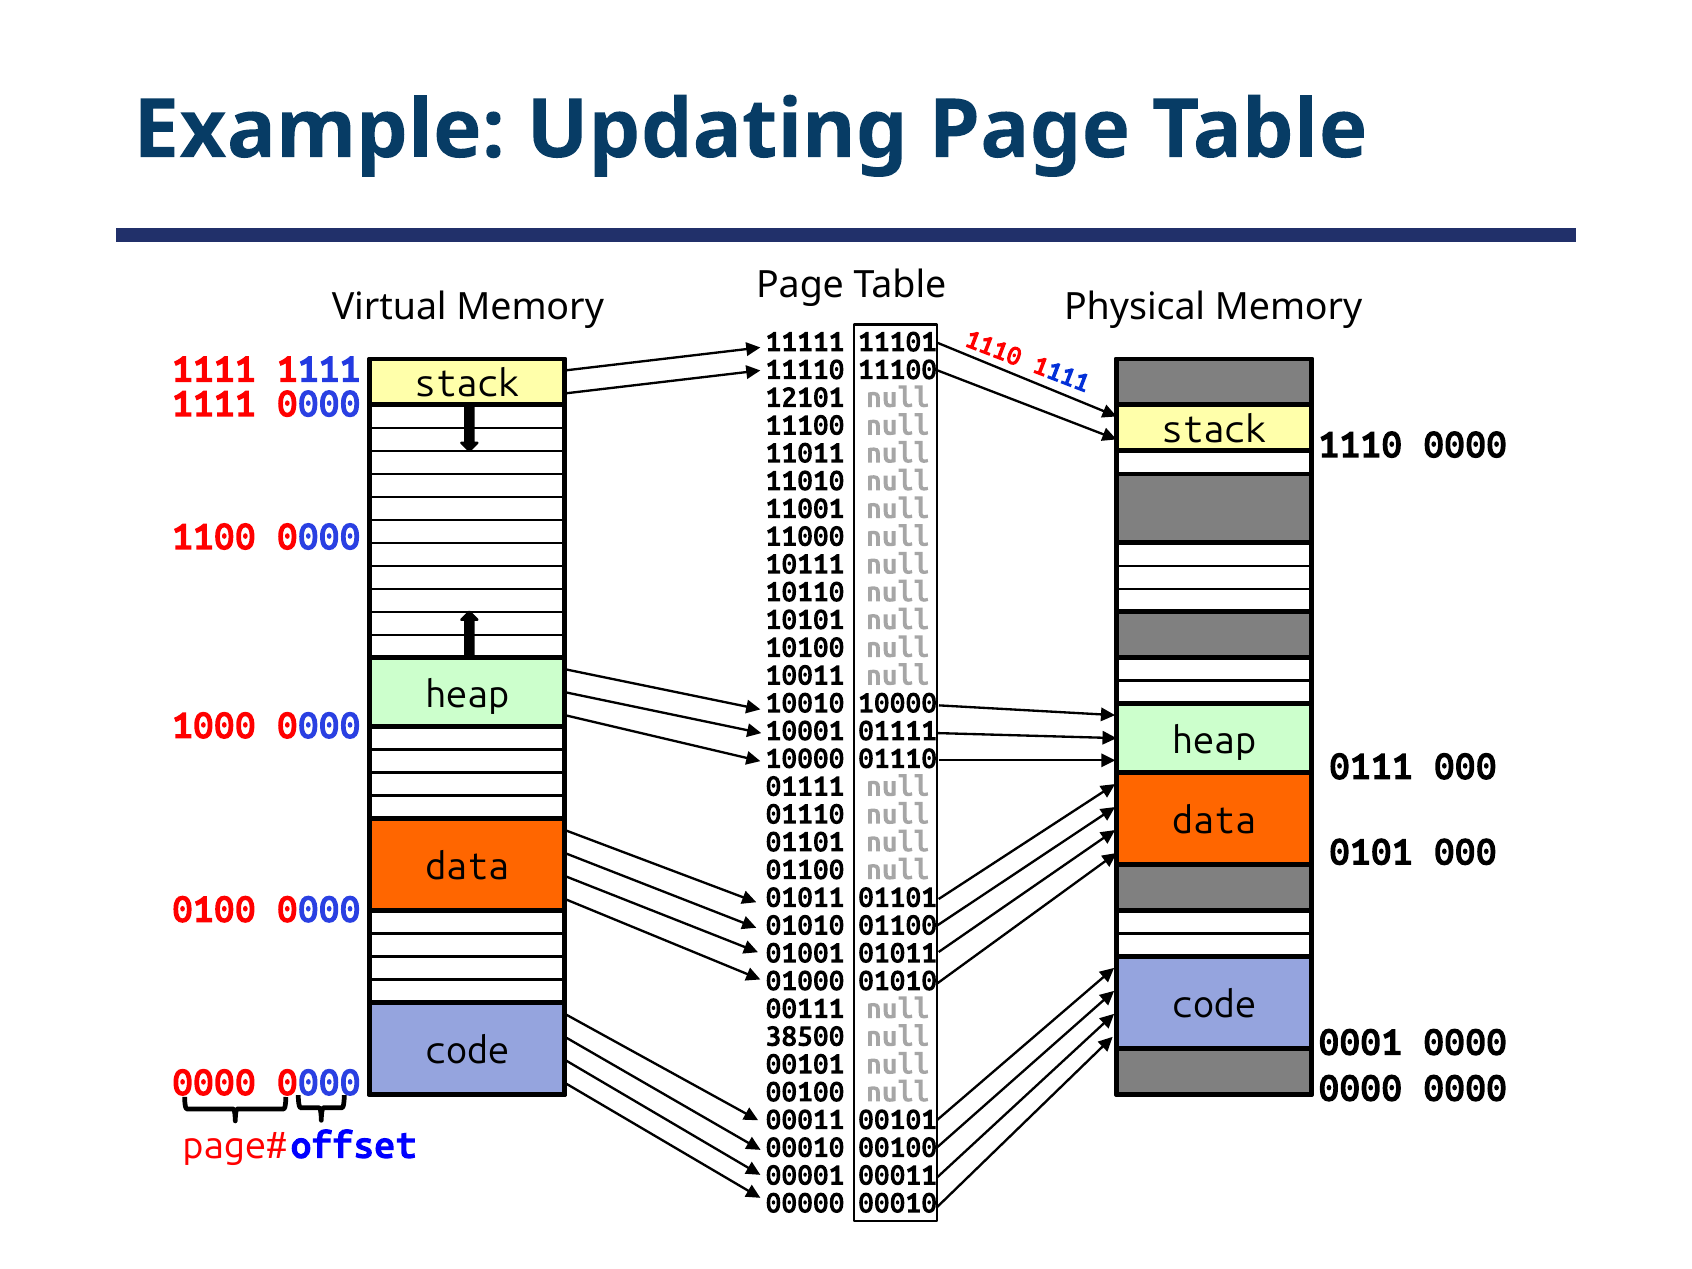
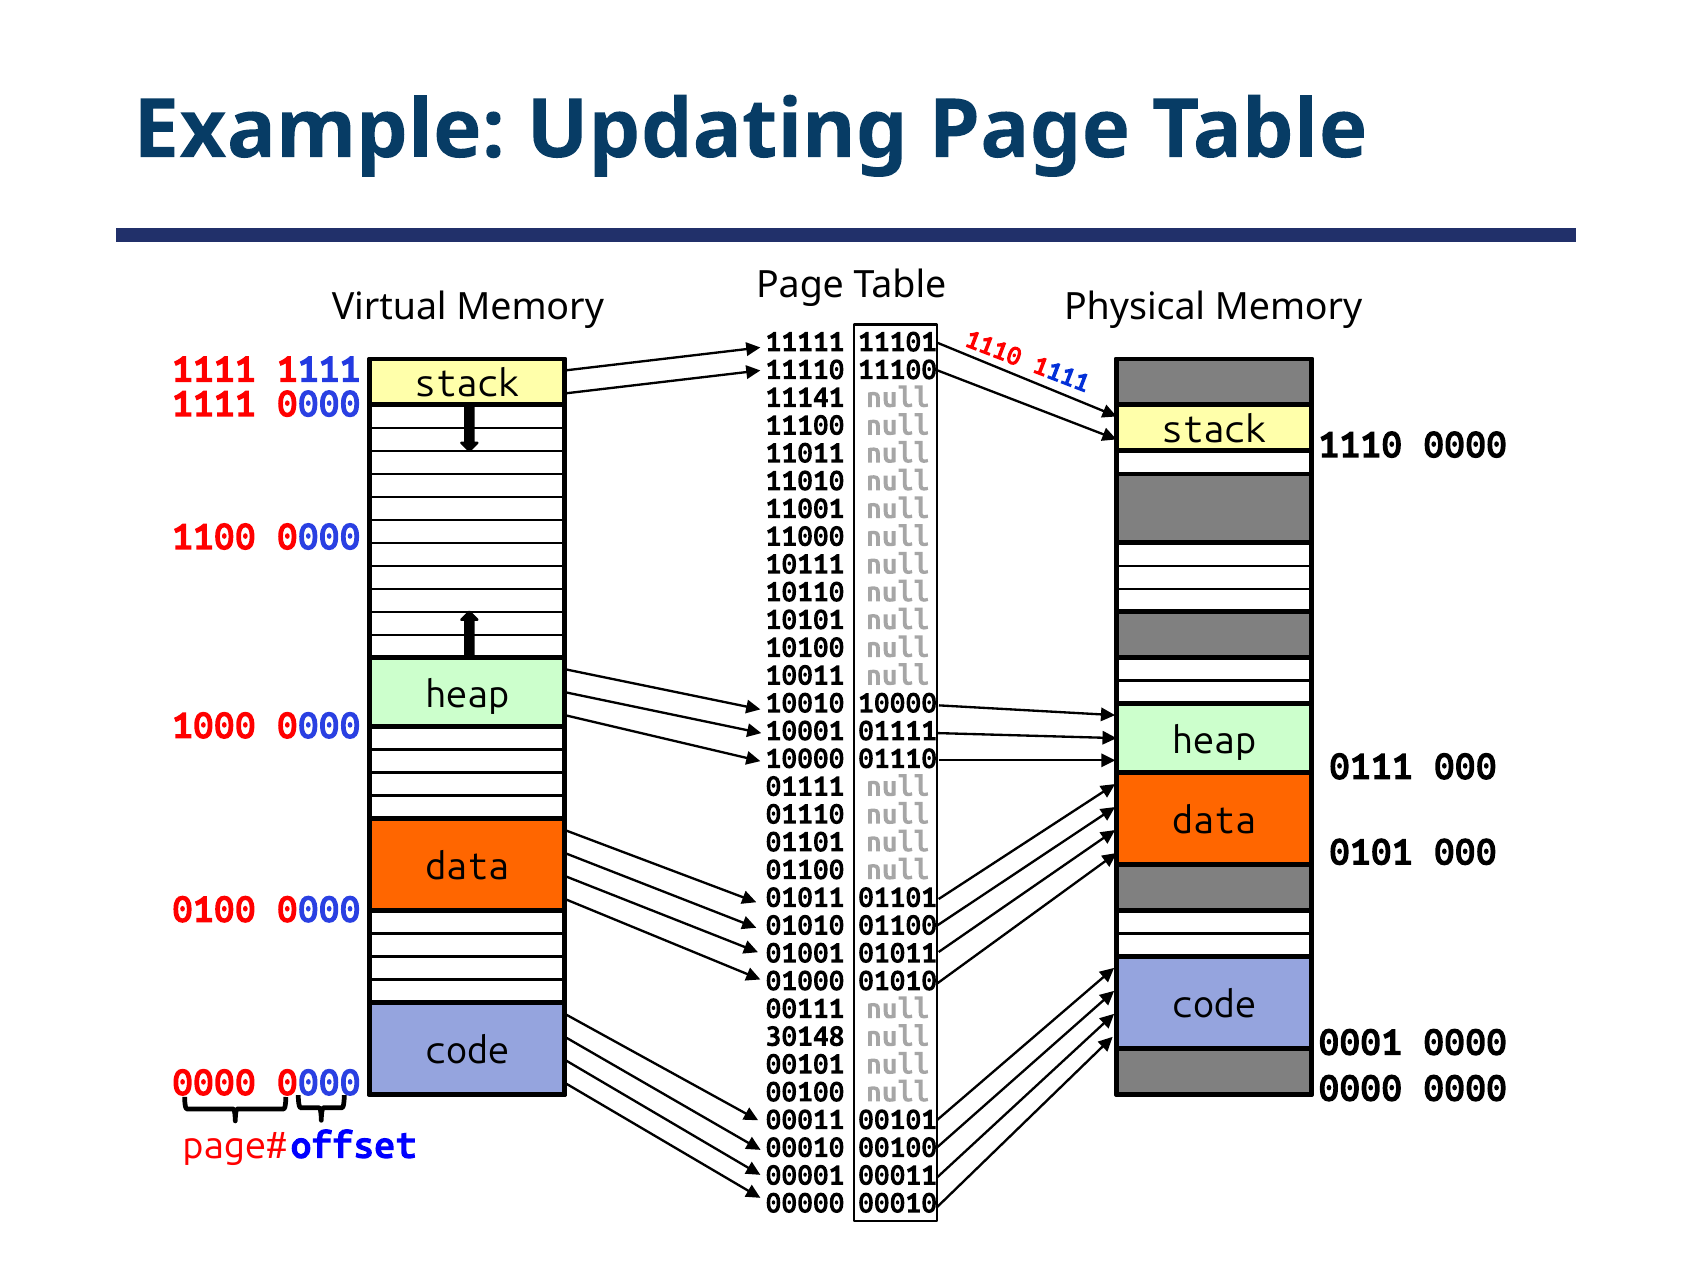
12101: 12101 -> 11141
38500: 38500 -> 30148
